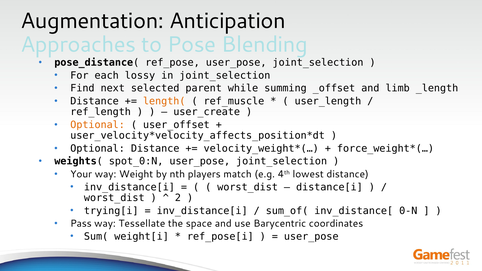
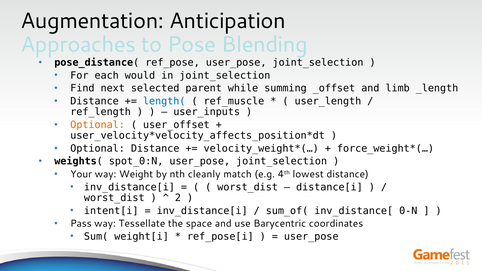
lossy: lossy -> would
length( colour: orange -> blue
user_create: user_create -> user_inputs
players: players -> cleanly
trying[i: trying[i -> intent[i
